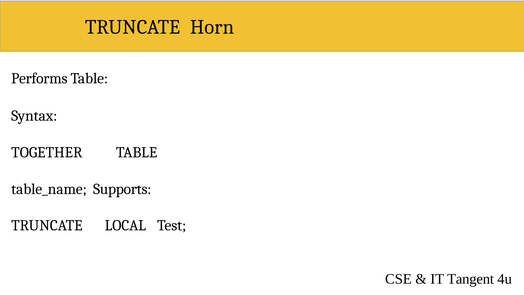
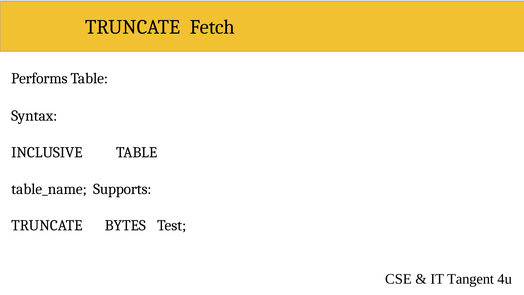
Horn: Horn -> Fetch
TOGETHER: TOGETHER -> INCLUSIVE
LOCAL: LOCAL -> BYTES
